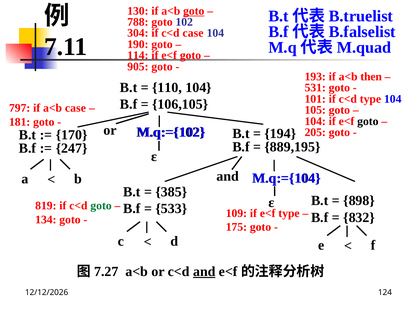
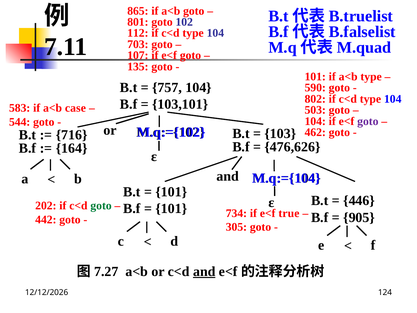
130: 130 -> 865
goto at (194, 11) underline: present -> none
788: 788 -> 801
304: 304 -> 112
case at (193, 33): case -> type
190: 190 -> 703
114: 114 -> 107
905: 905 -> 135
193 at (315, 77): 193 -> 101
a<b then: then -> type
110: 110 -> 757
531: 531 -> 590
101: 101 -> 802
106,105: 106,105 -> 103,101
797: 797 -> 583
105: 105 -> 503
goto at (368, 121) colour: black -> purple
181: 181 -> 544
205: 205 -> 462
194: 194 -> 103
170: 170 -> 716
889,195: 889,195 -> 476,626
247: 247 -> 164
385 at (171, 192): 385 -> 101
898: 898 -> 446
819: 819 -> 202
533 at (171, 208): 533 -> 101
109: 109 -> 734
e<f type: type -> true
832: 832 -> 905
134: 134 -> 442
175: 175 -> 305
